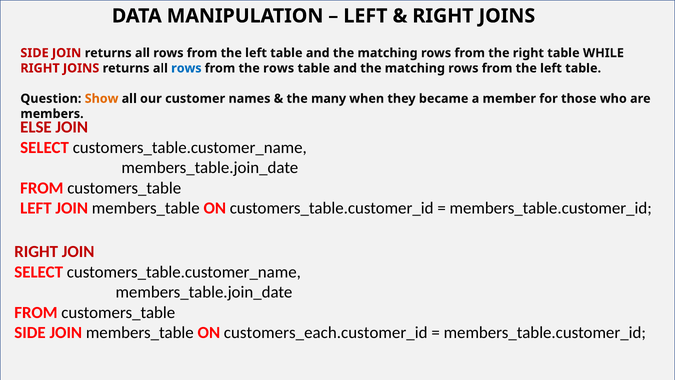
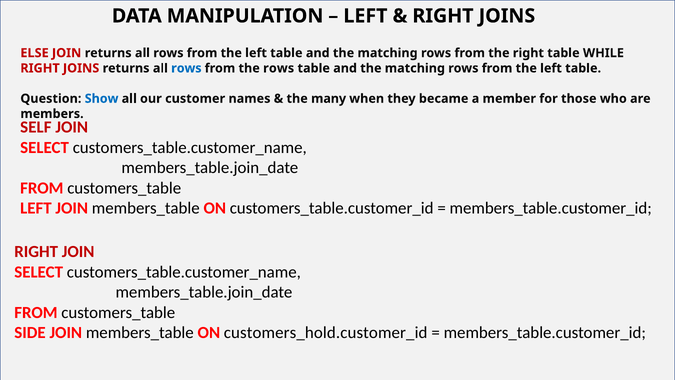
SIDE at (35, 53): SIDE -> ELSE
Show colour: orange -> blue
ELSE: ELSE -> SELF
customers_each.customer_id: customers_each.customer_id -> customers_hold.customer_id
